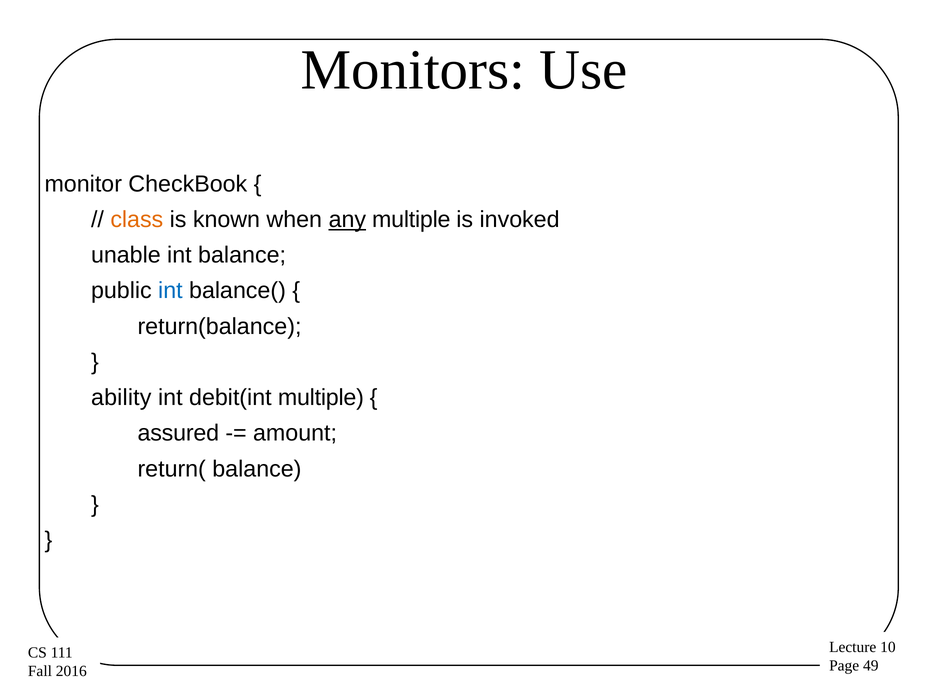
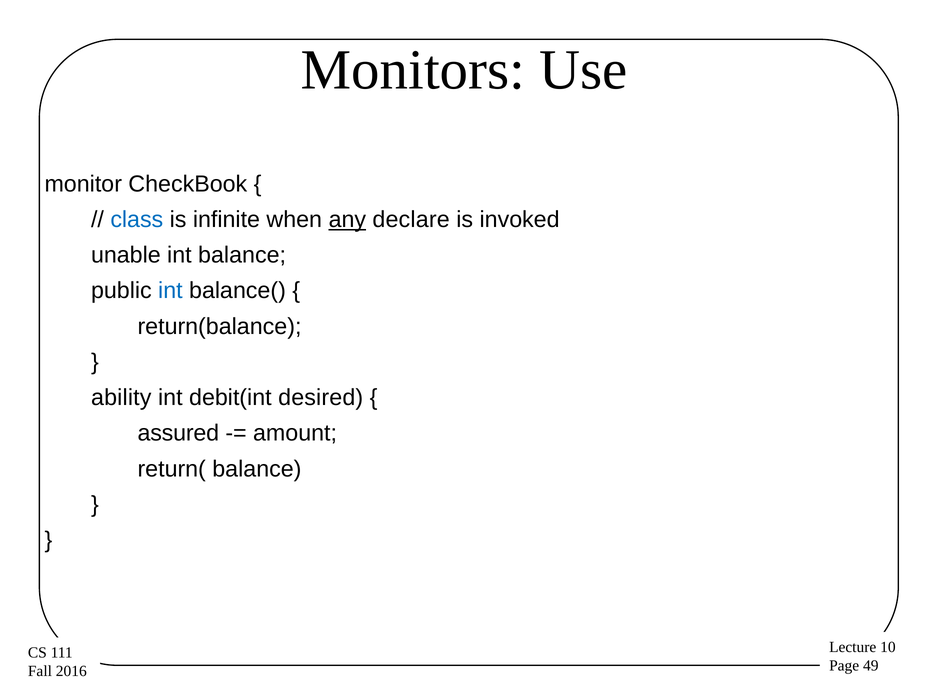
class colour: orange -> blue
known: known -> infinite
any multiple: multiple -> declare
debit(int multiple: multiple -> desired
